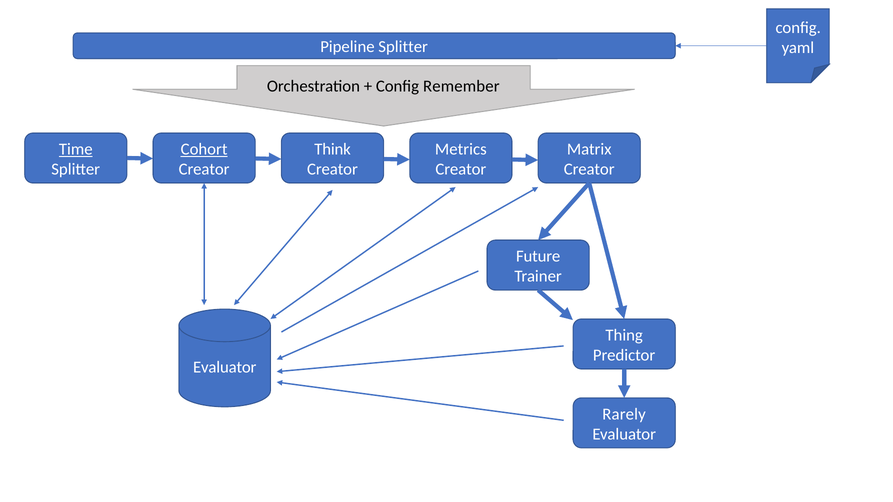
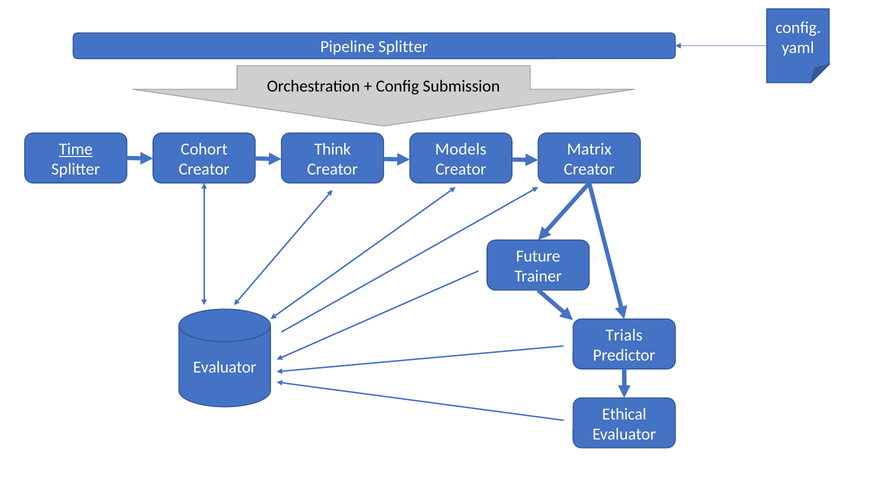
Remember: Remember -> Submission
Cohort underline: present -> none
Metrics: Metrics -> Models
Thing: Thing -> Trials
Rarely: Rarely -> Ethical
